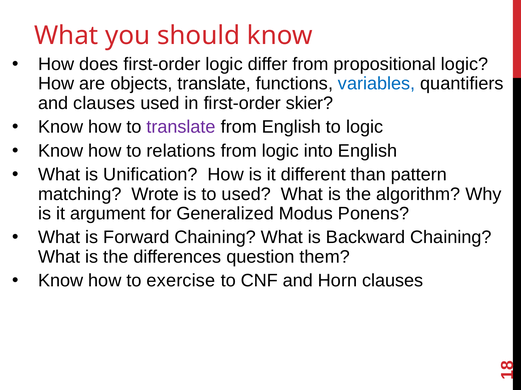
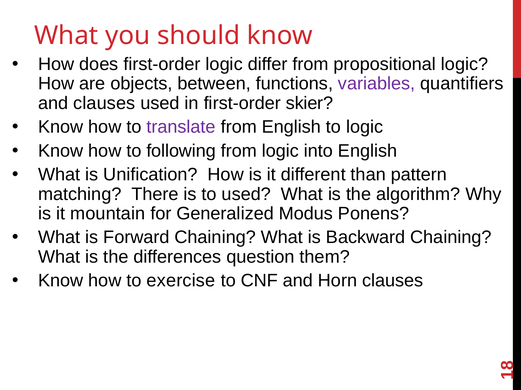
objects translate: translate -> between
variables colour: blue -> purple
relations: relations -> following
Wrote: Wrote -> There
argument: argument -> mountain
